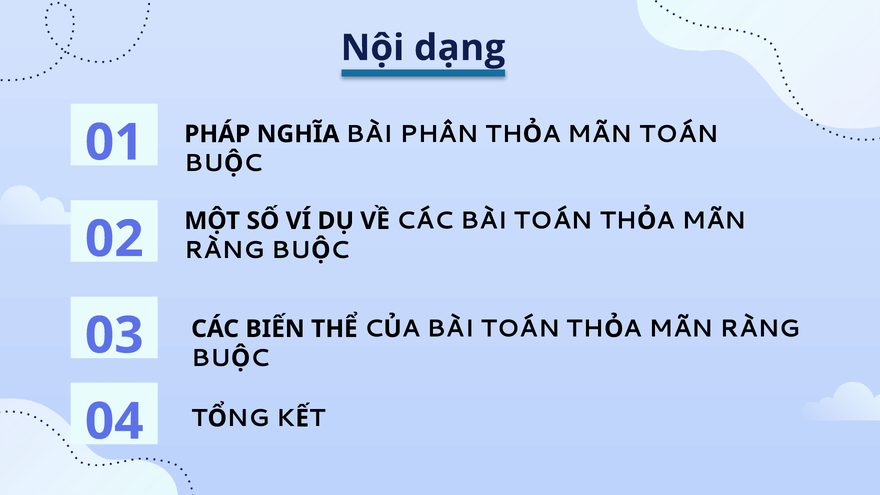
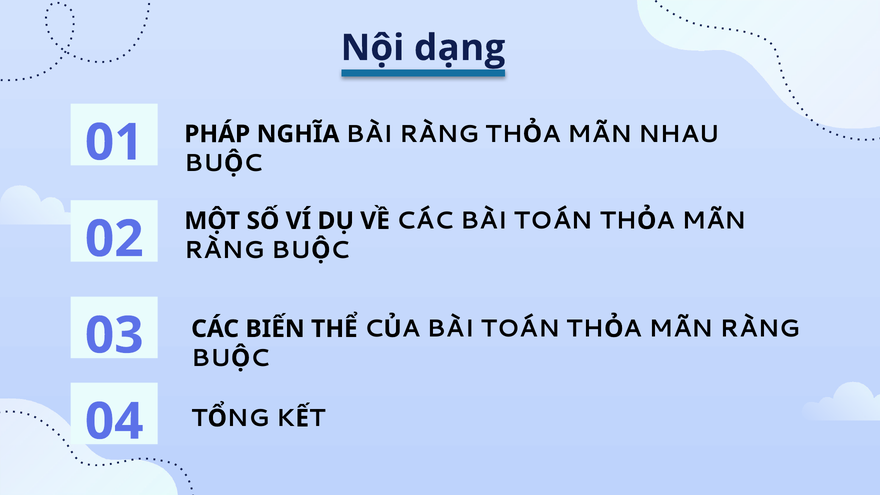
BÀI PHÂN: PHÂN -> RÀNG
MÃN TOÁN: TOÁN -> NHAU
